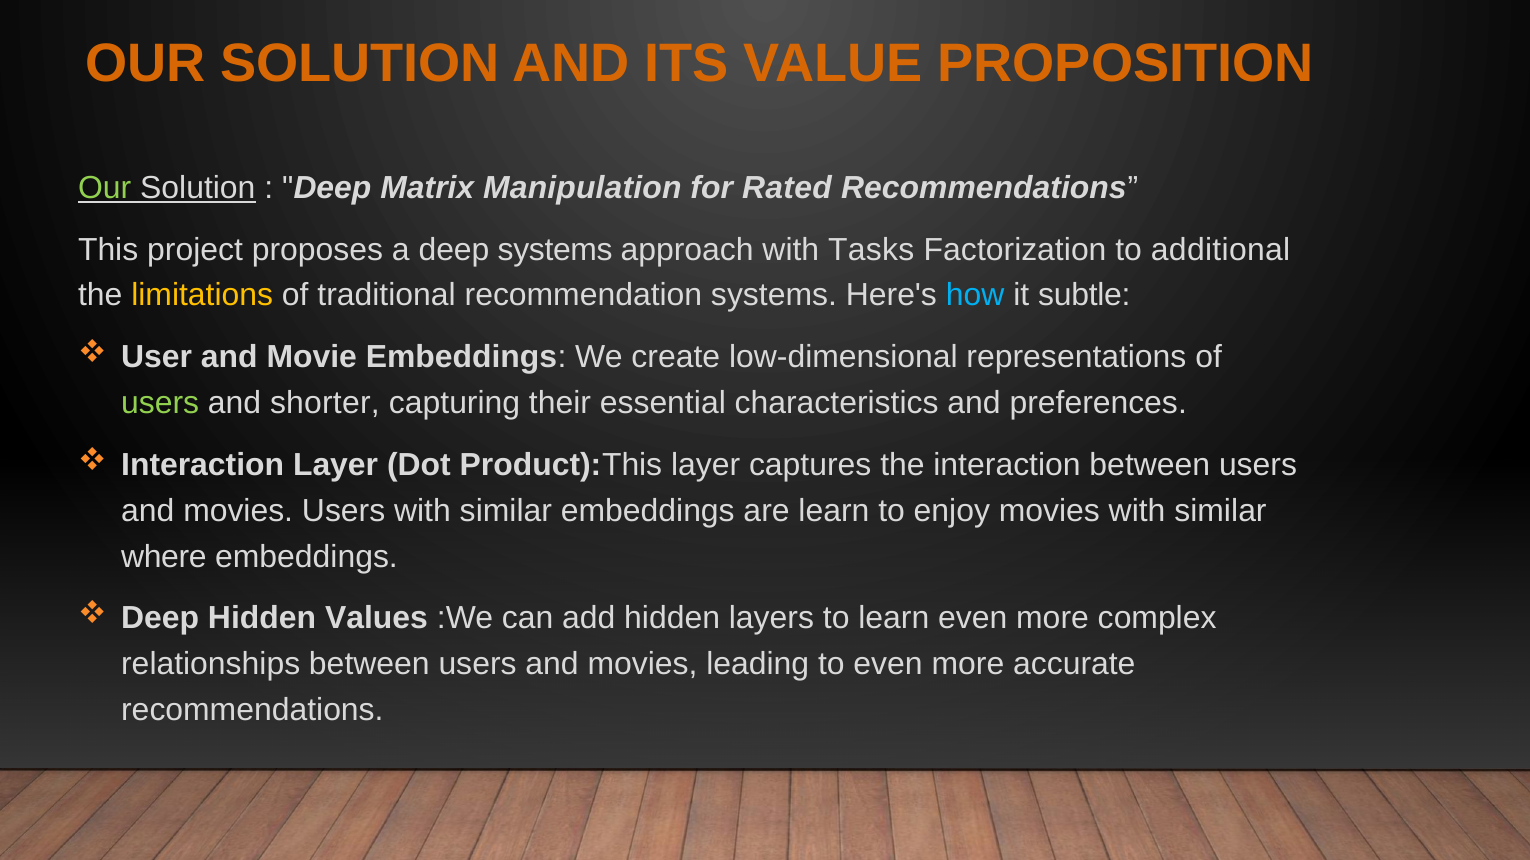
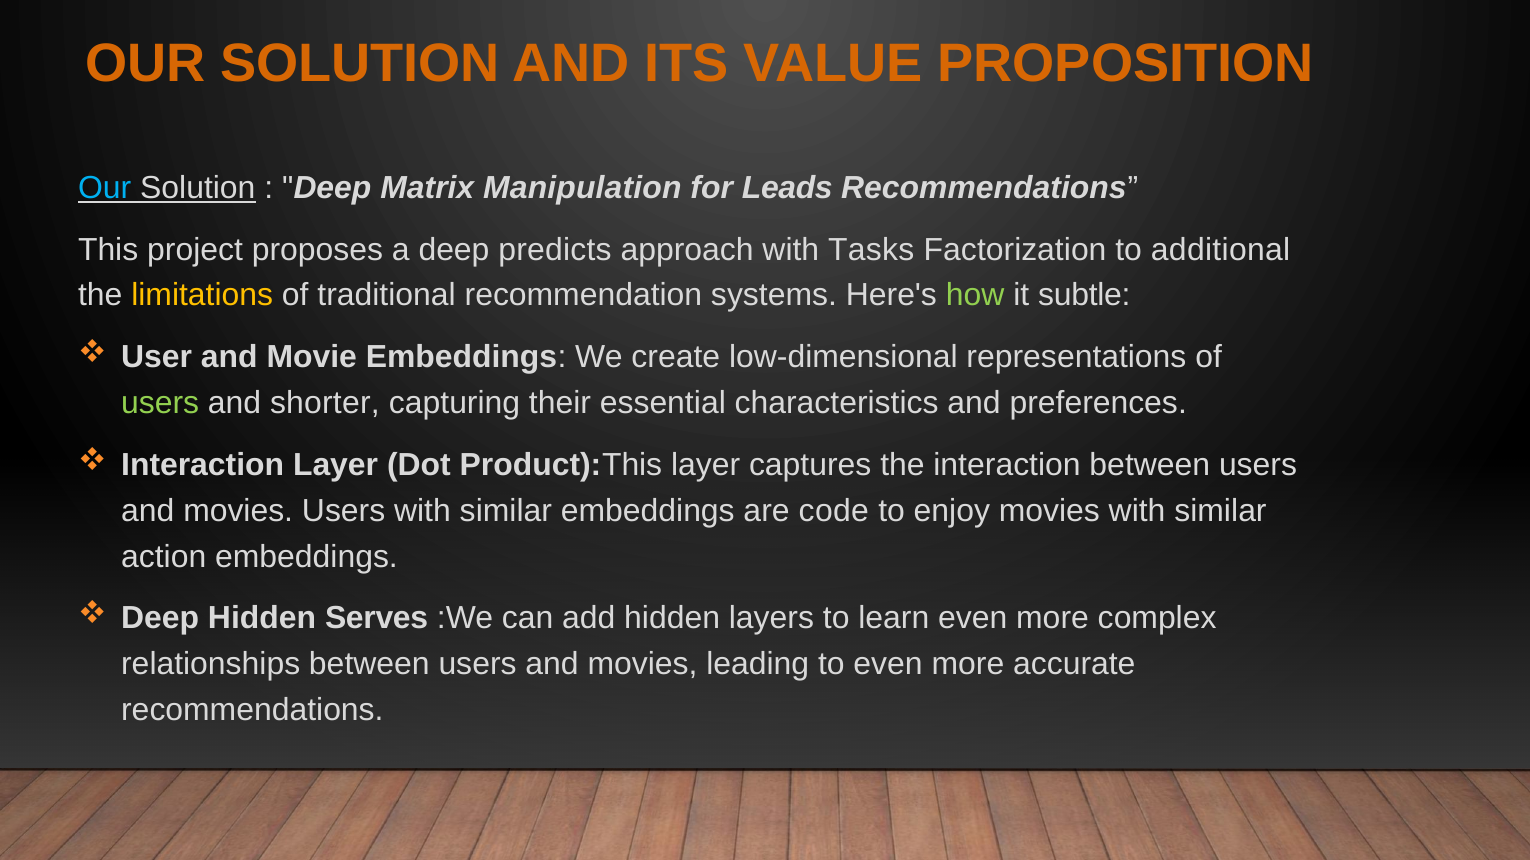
Our at (105, 188) colour: light green -> light blue
Rated: Rated -> Leads
deep systems: systems -> predicts
how colour: light blue -> light green
are learn: learn -> code
where: where -> action
Values: Values -> Serves
